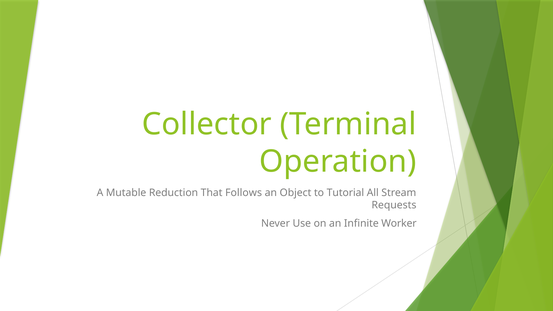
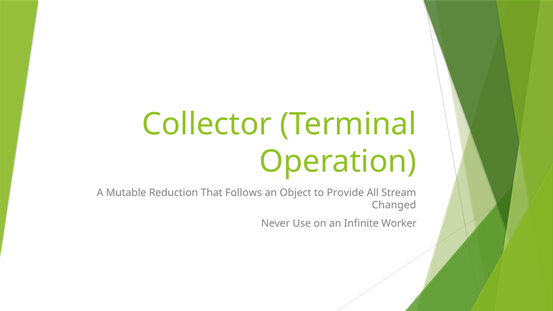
Tutorial: Tutorial -> Provide
Requests: Requests -> Changed
